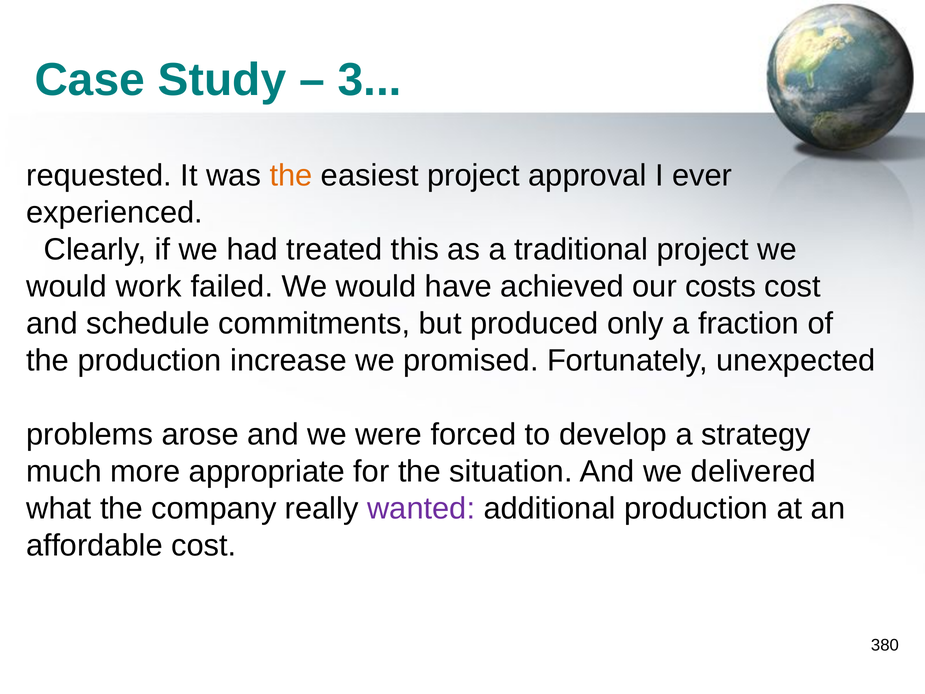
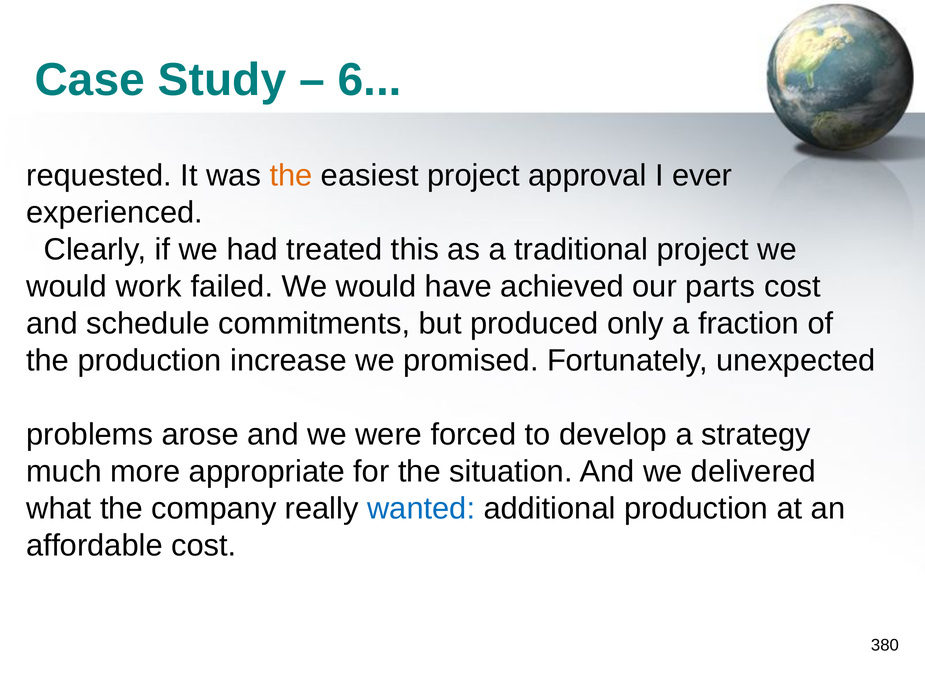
3: 3 -> 6
costs: costs -> parts
wanted colour: purple -> blue
